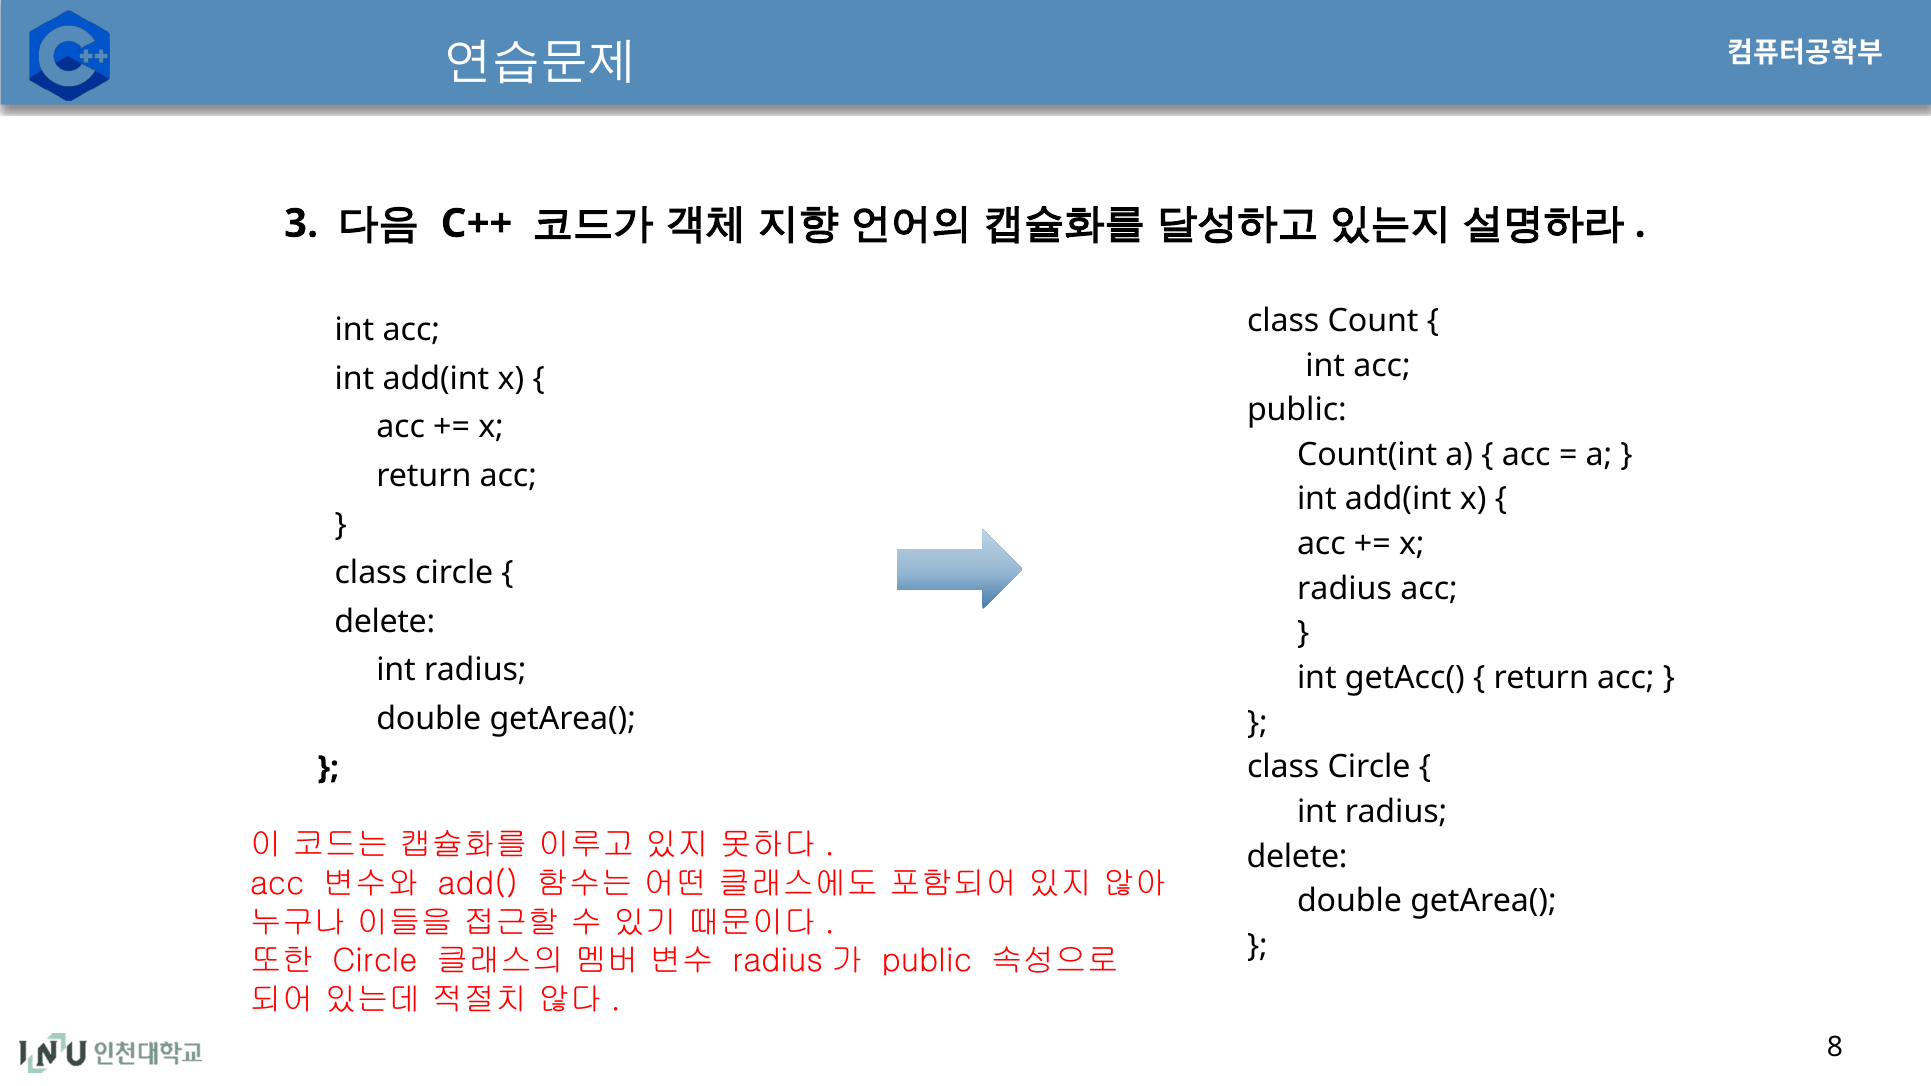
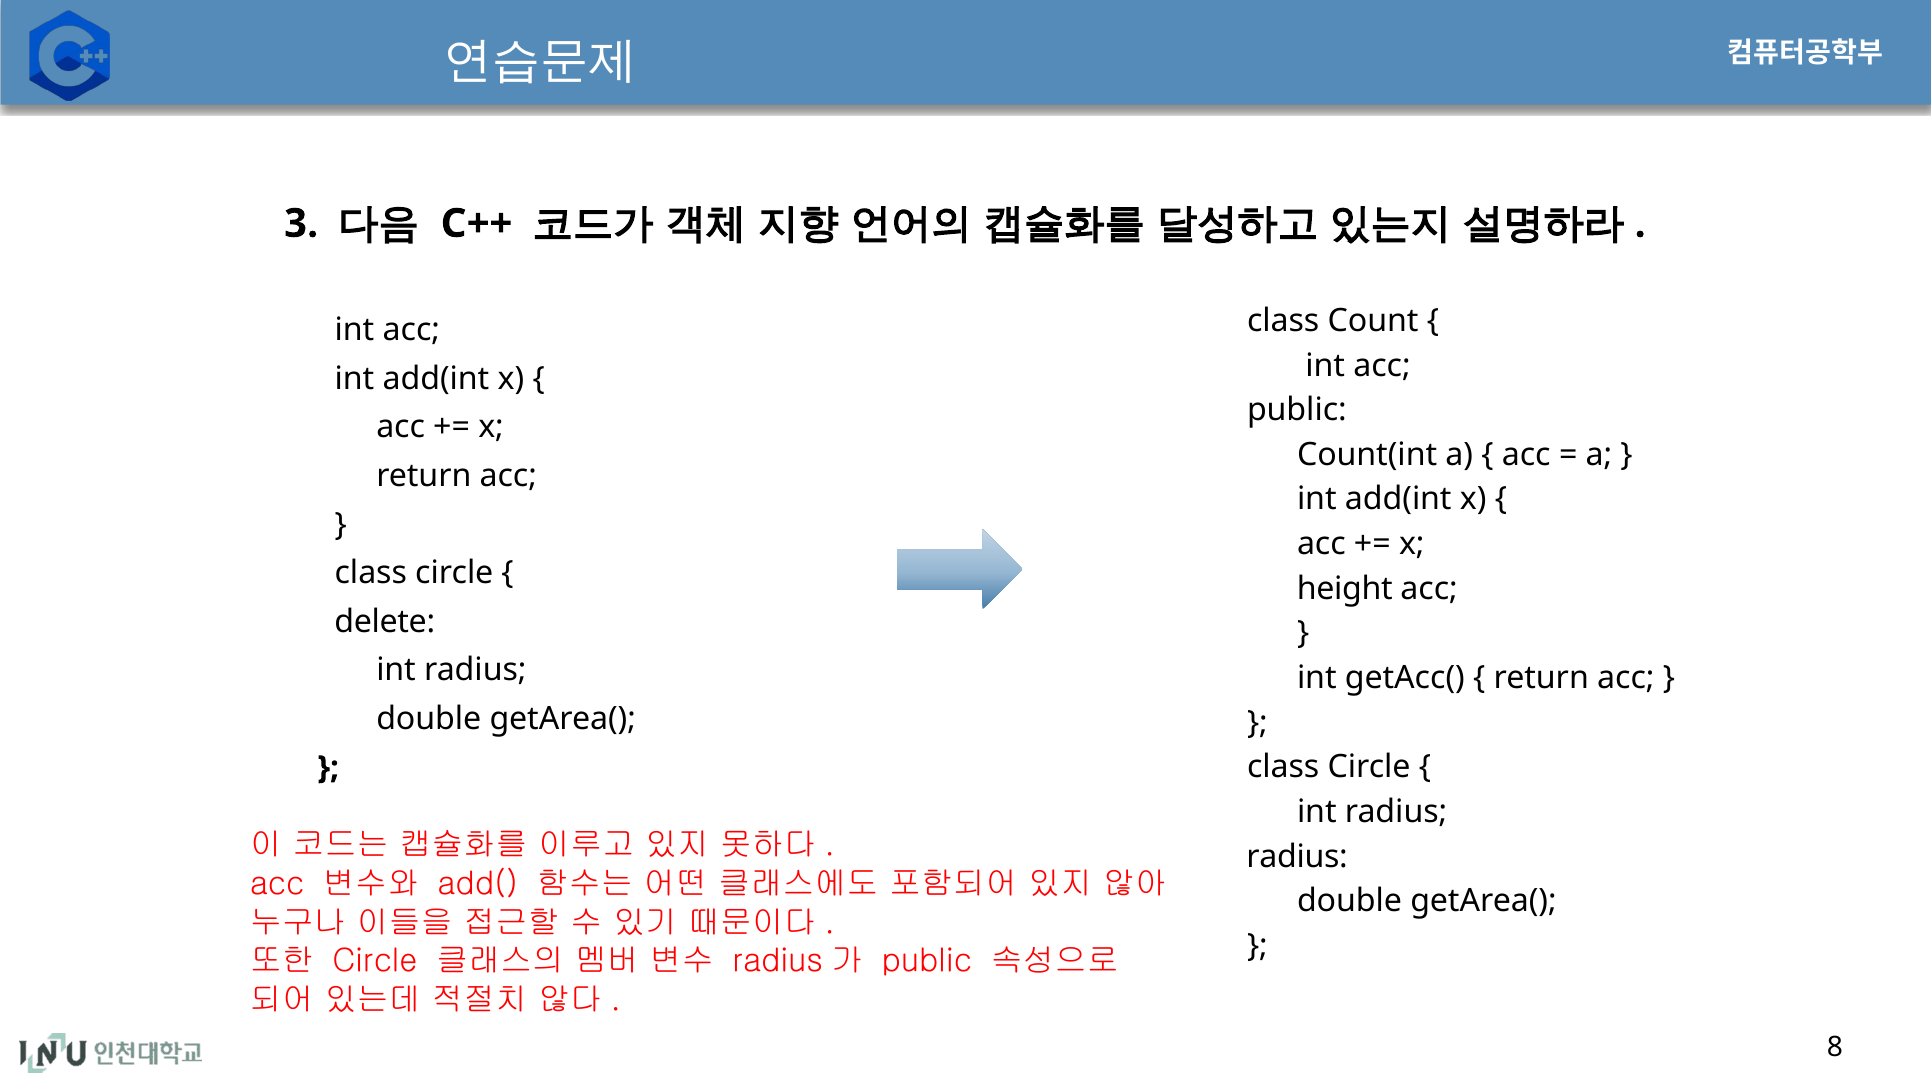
radius at (1345, 589): radius -> height
delete at (1297, 857): delete -> radius
